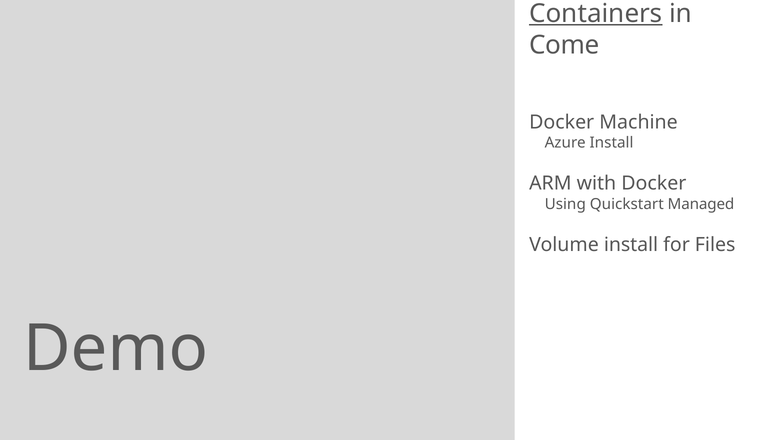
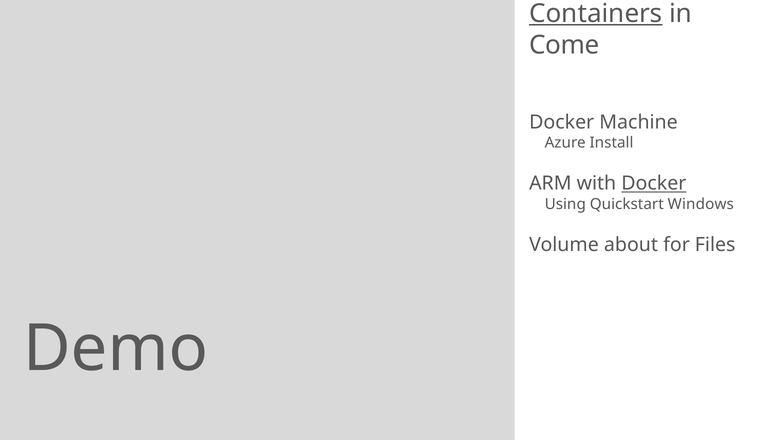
Docker at (654, 184) underline: none -> present
Managed: Managed -> Windows
Volume install: install -> about
